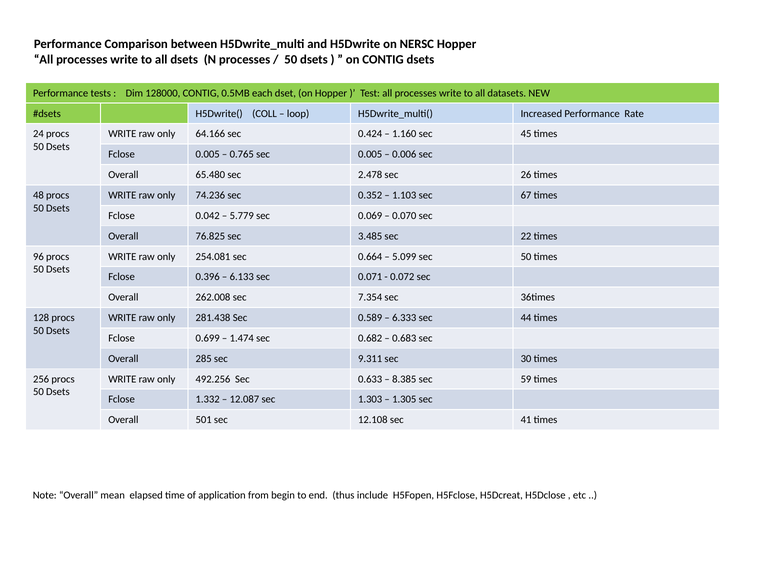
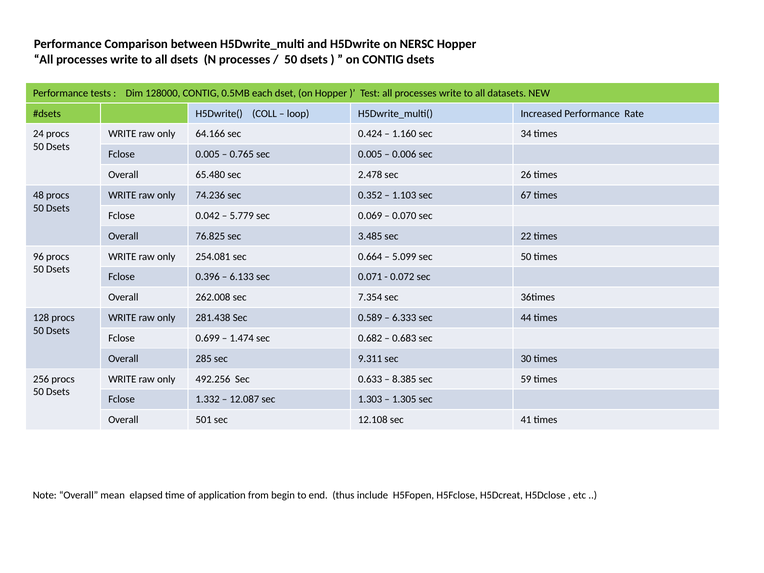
45: 45 -> 34
